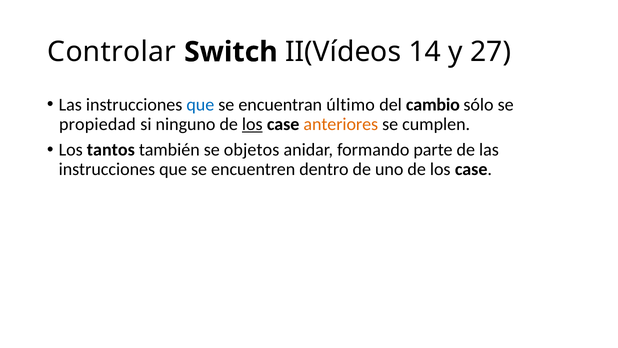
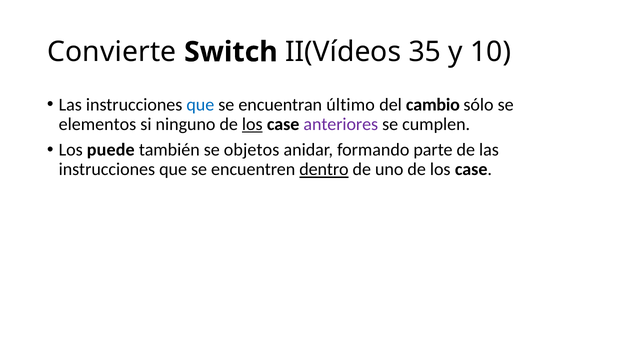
Controlar: Controlar -> Convierte
14: 14 -> 35
27: 27 -> 10
propiedad: propiedad -> elementos
anteriores colour: orange -> purple
tantos: tantos -> puede
dentro underline: none -> present
